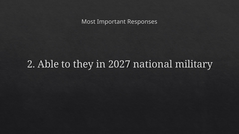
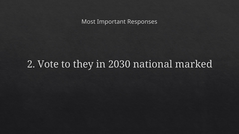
Able: Able -> Vote
2027: 2027 -> 2030
military: military -> marked
